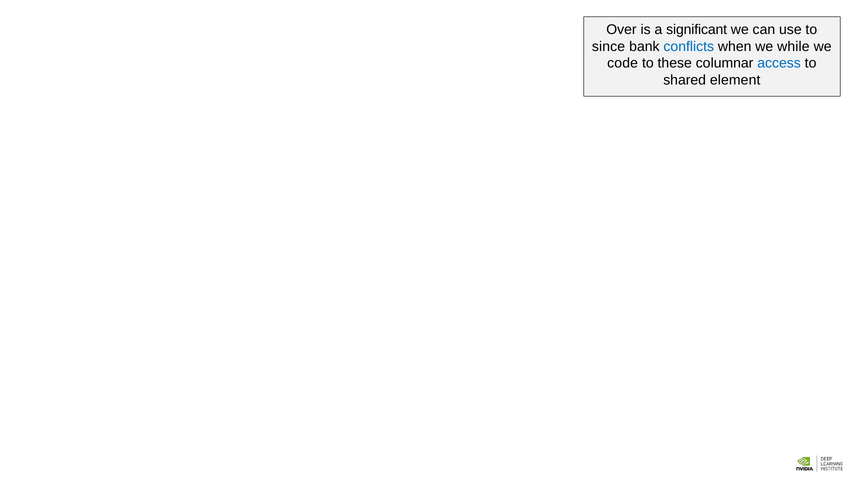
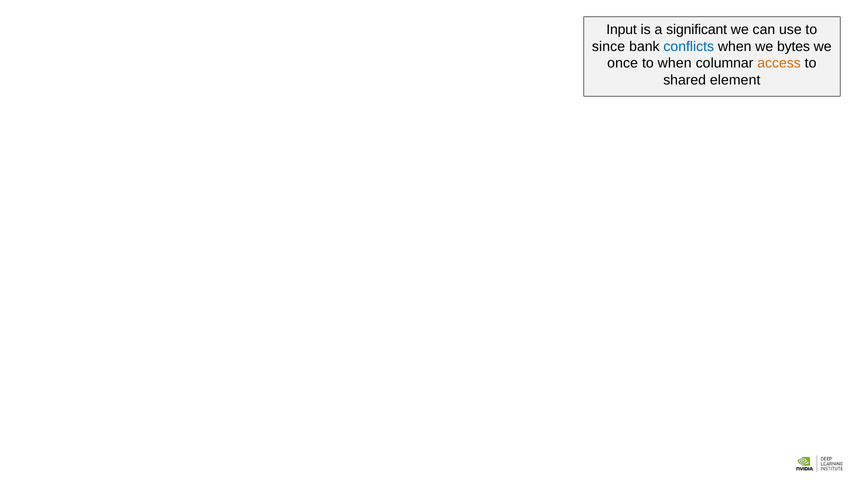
Over: Over -> Input
while: while -> bytes
code: code -> once
to these: these -> when
access colour: blue -> orange
